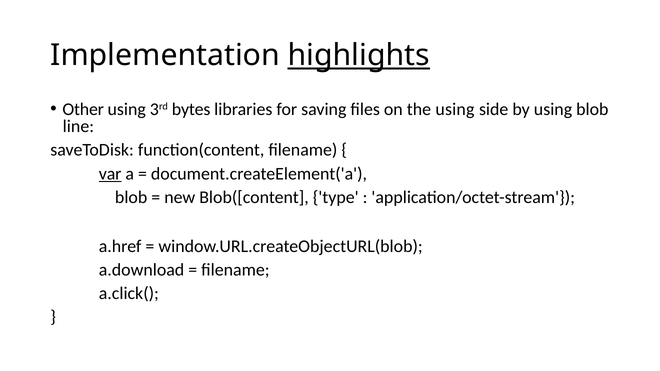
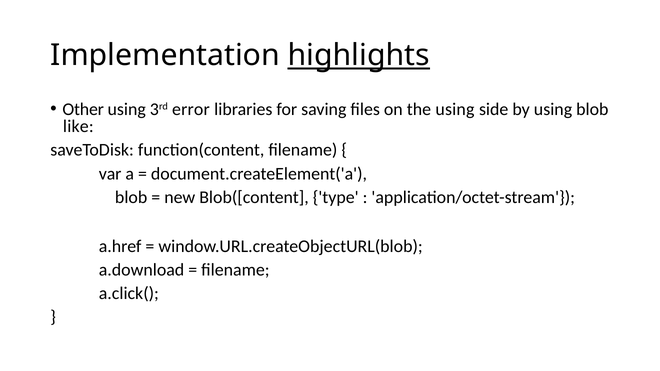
bytes: bytes -> error
line: line -> like
var underline: present -> none
